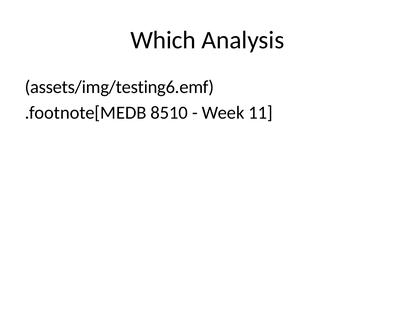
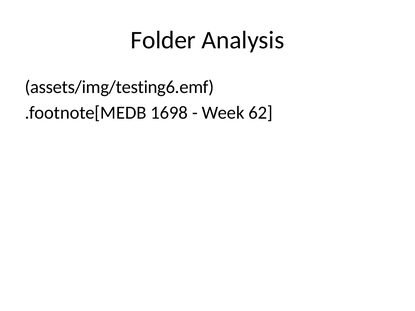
Which: Which -> Folder
8510: 8510 -> 1698
11: 11 -> 62
